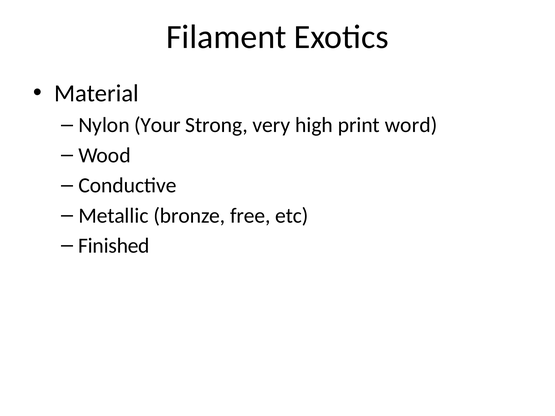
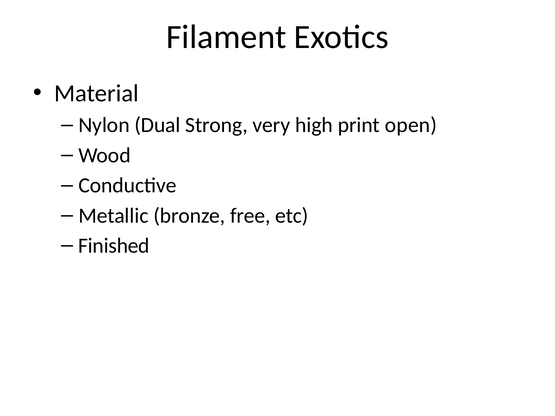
Your: Your -> Dual
word: word -> open
